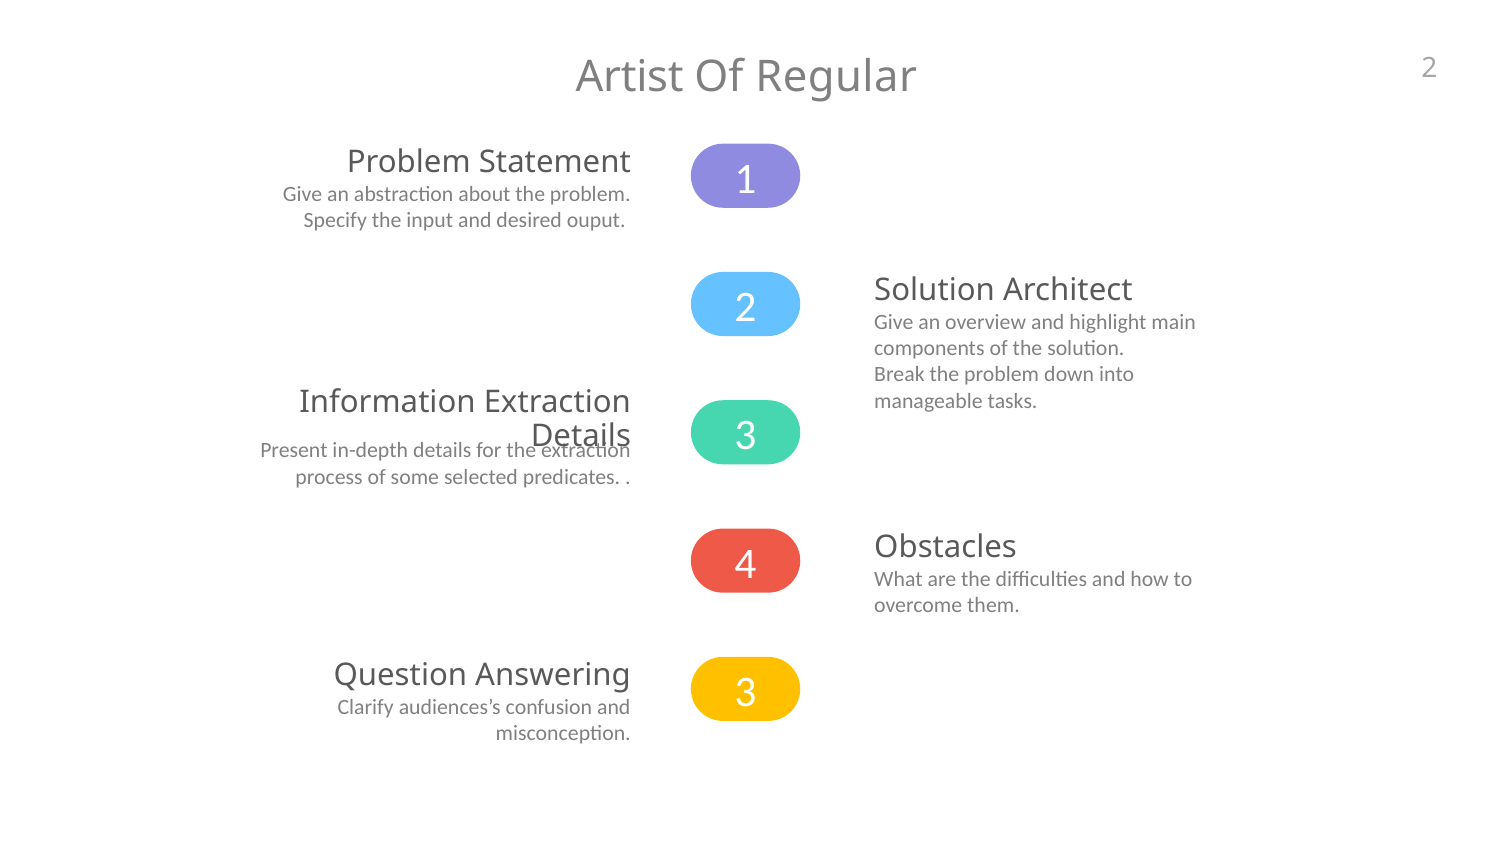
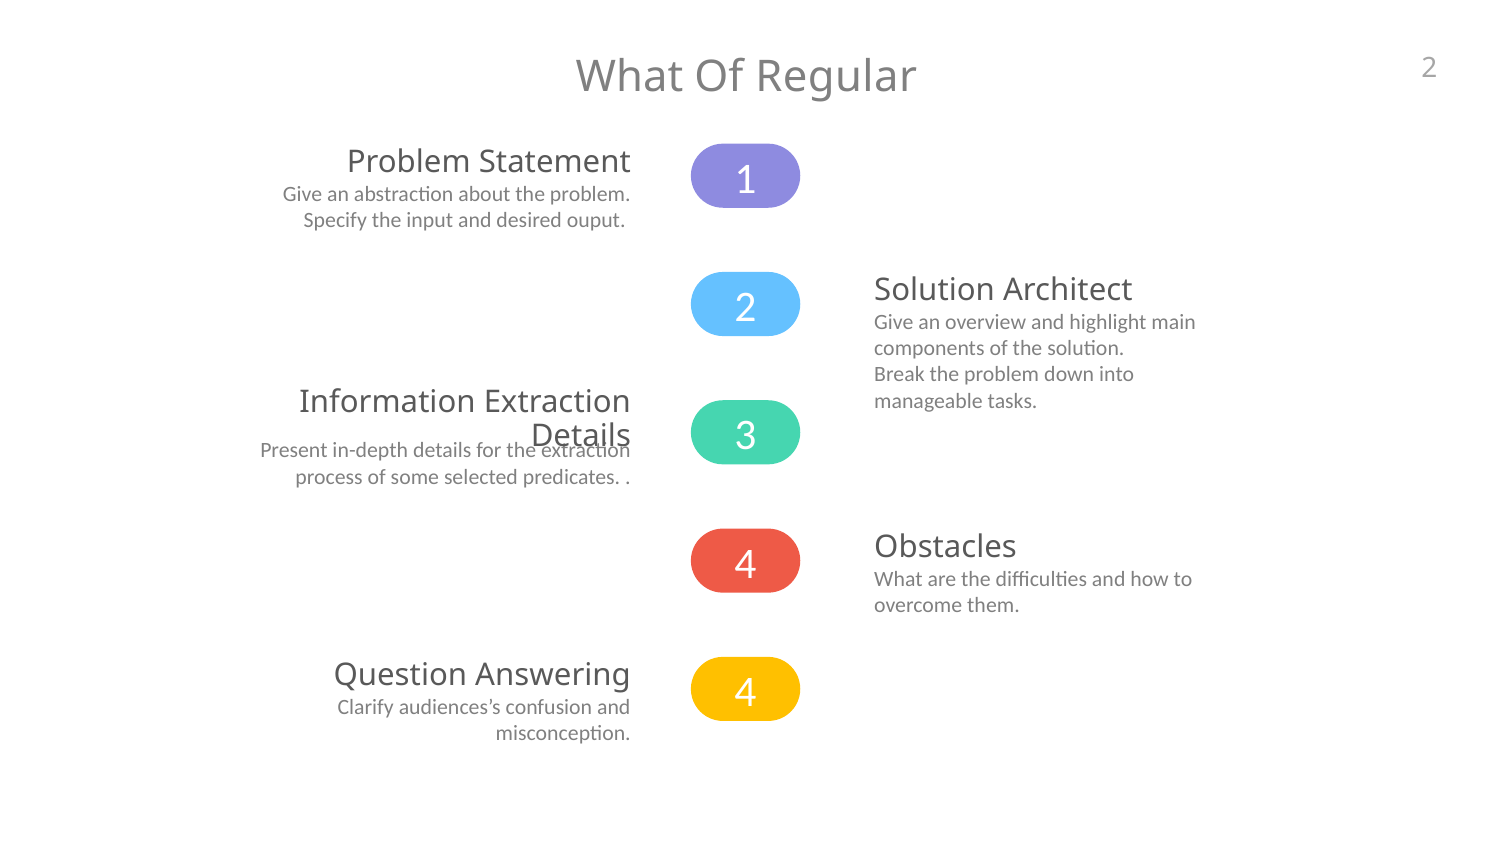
Artist at (630, 77): Artist -> What
Answering 3: 3 -> 4
